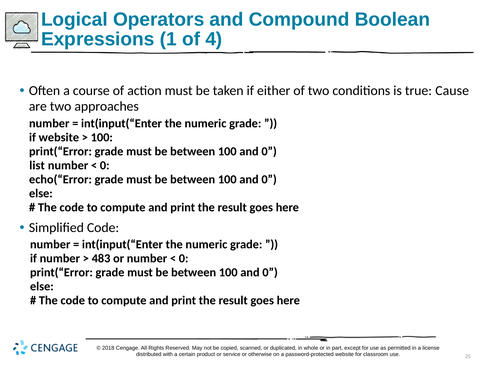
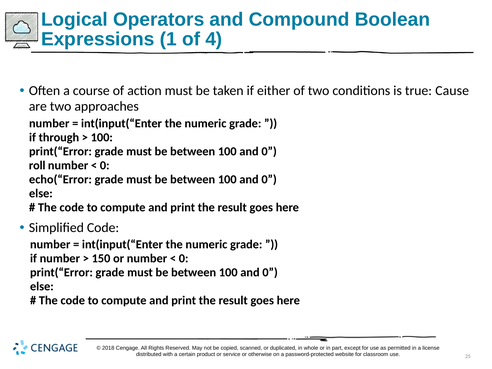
if website: website -> through
list: list -> roll
483: 483 -> 150
